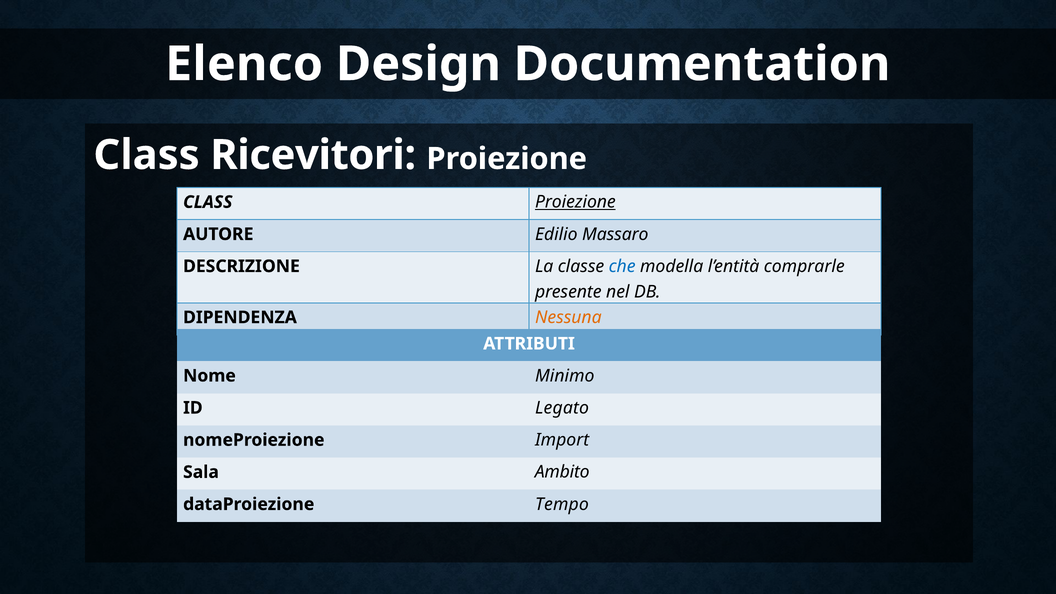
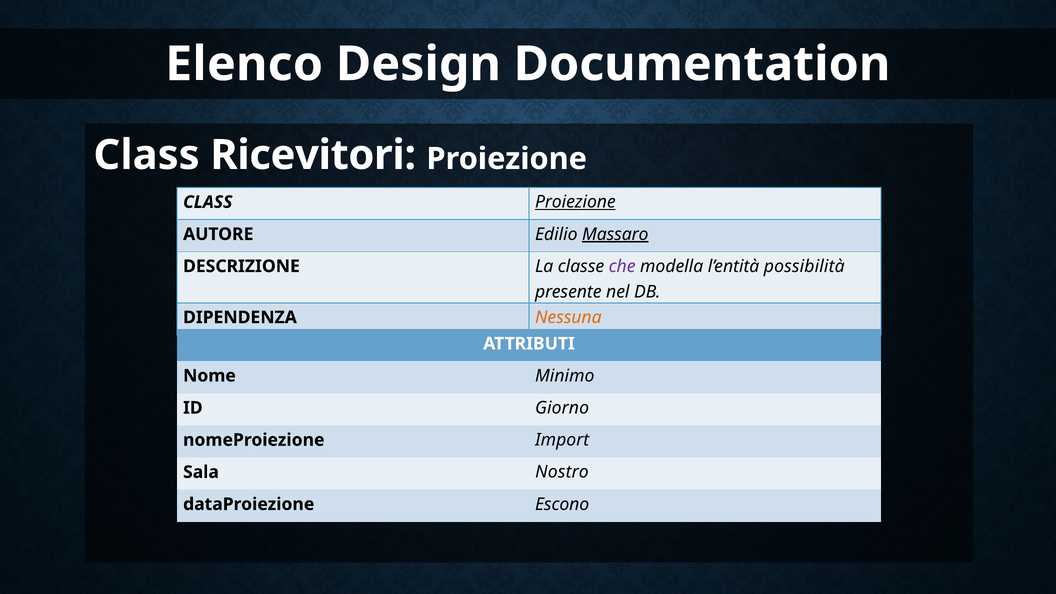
Massaro underline: none -> present
che colour: blue -> purple
comprarle: comprarle -> possibilità
Legato: Legato -> Giorno
Ambito: Ambito -> Nostro
Tempo: Tempo -> Escono
